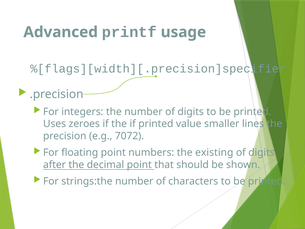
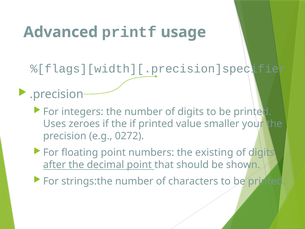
lines: lines -> your
7072: 7072 -> 0272
